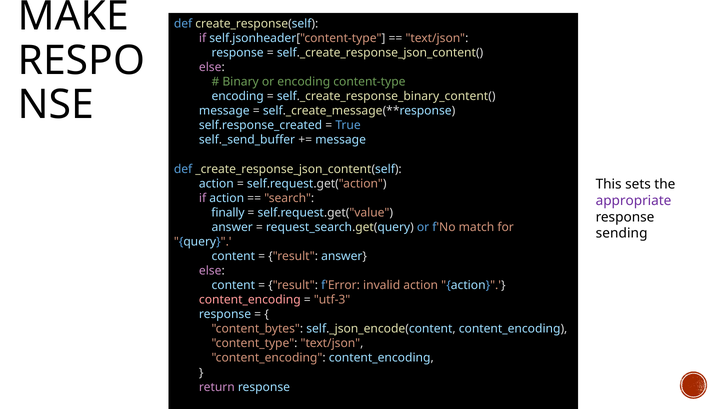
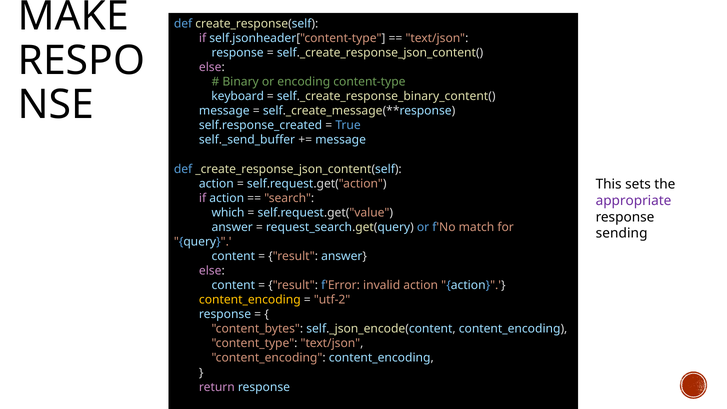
encoding at (238, 96): encoding -> keyboard
finally: finally -> which
content_encoding at (250, 300) colour: pink -> yellow
utf-3: utf-3 -> utf-2
